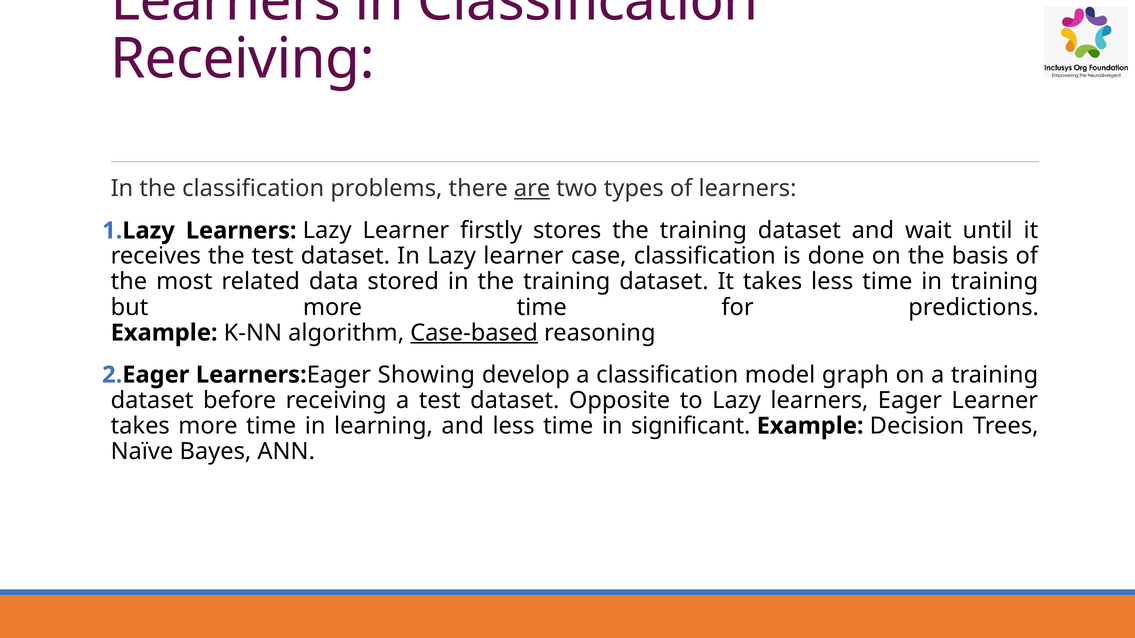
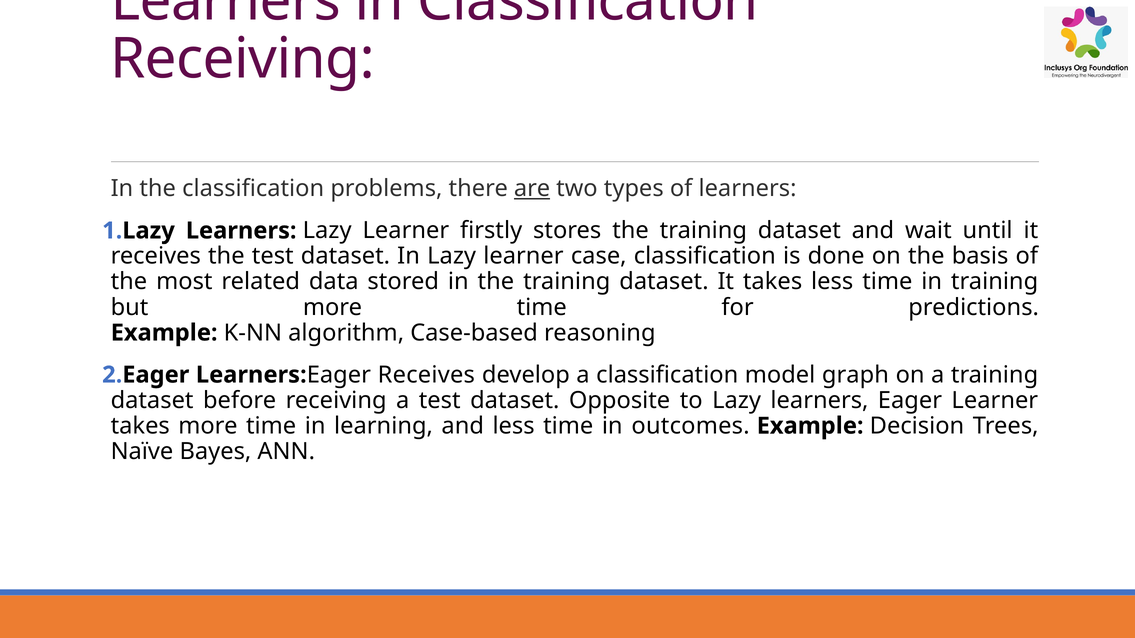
Case-based underline: present -> none
Eager Showing: Showing -> Receives
significant: significant -> outcomes
